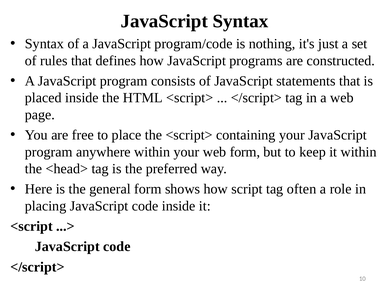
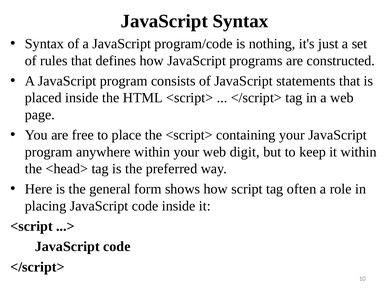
web form: form -> digit
